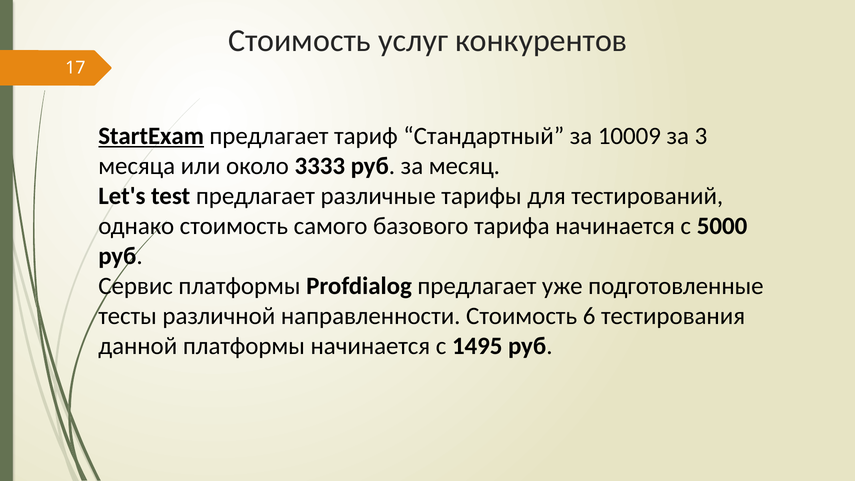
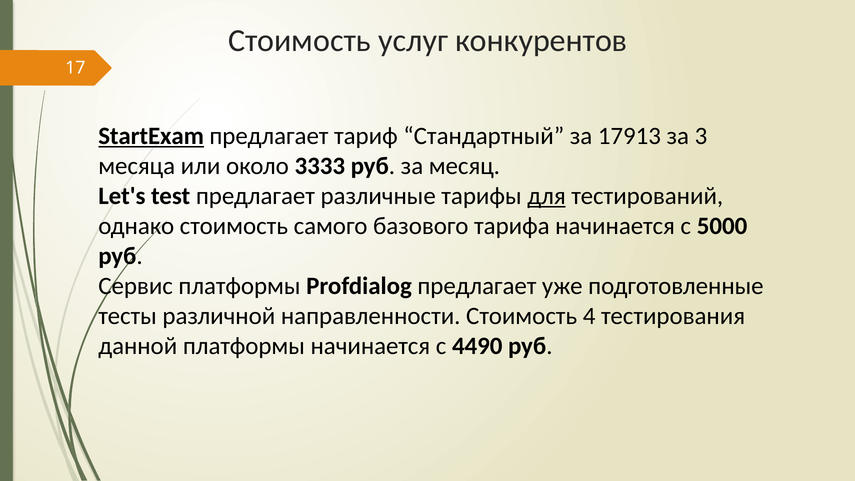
10009: 10009 -> 17913
для underline: none -> present
6: 6 -> 4
1495: 1495 -> 4490
